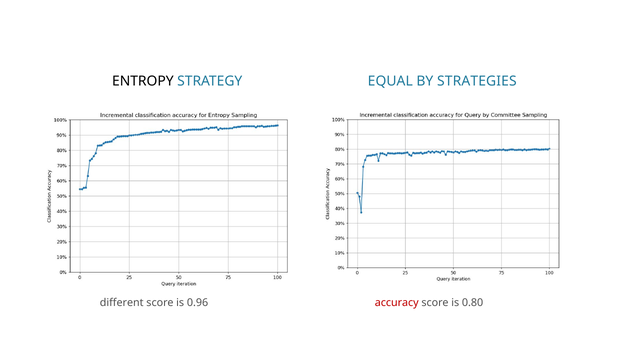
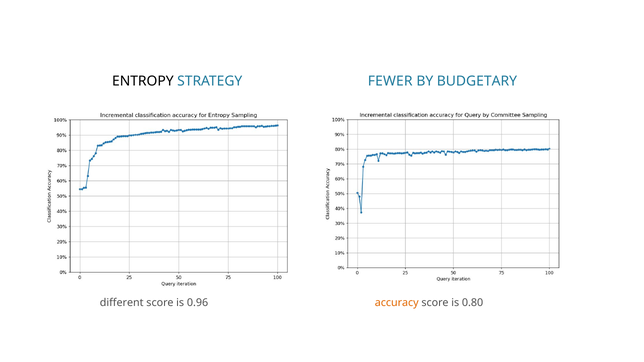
EQUAL: EQUAL -> FEWER
STRATEGIES: STRATEGIES -> BUDGETARY
accuracy colour: red -> orange
